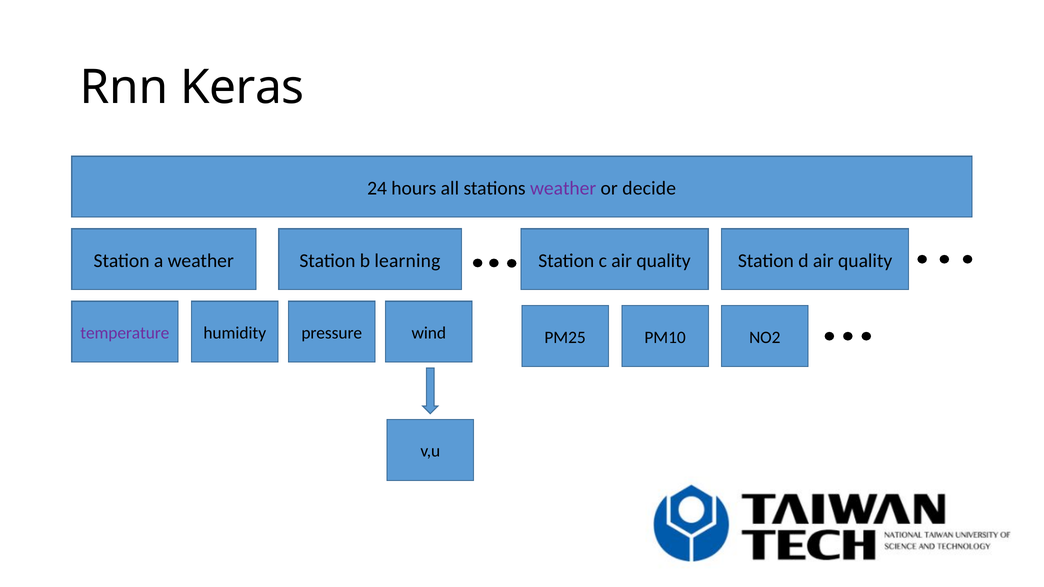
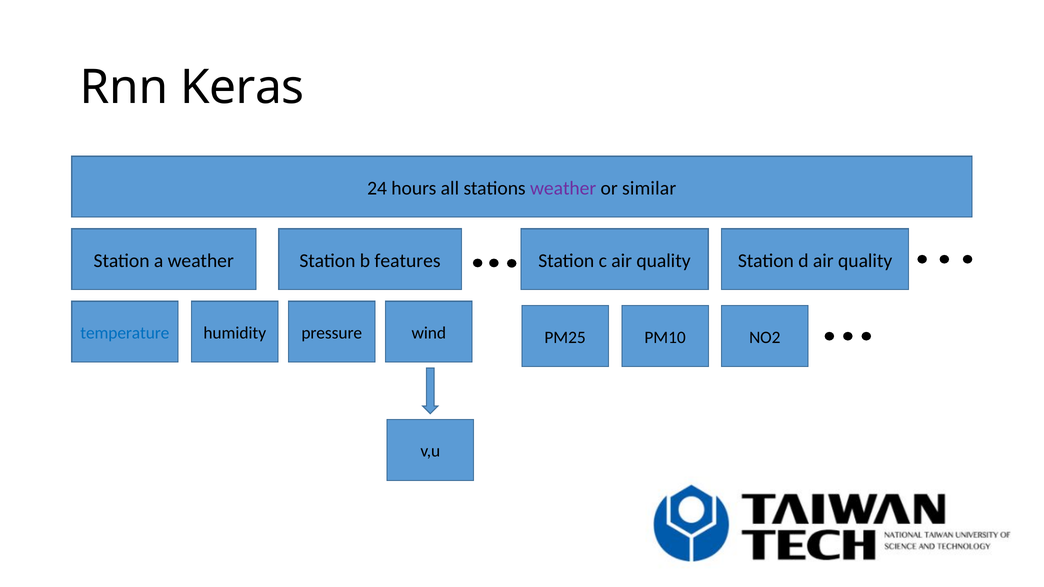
decide: decide -> similar
learning: learning -> features
temperature colour: purple -> blue
